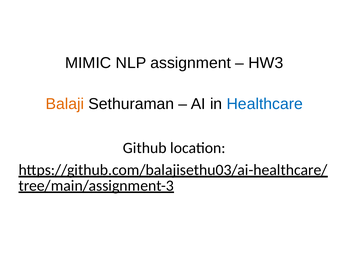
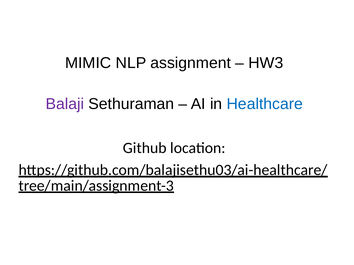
Balaji colour: orange -> purple
